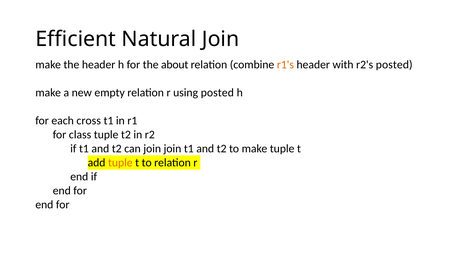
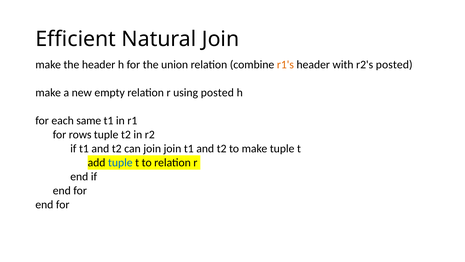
about: about -> union
cross: cross -> same
class: class -> rows
tuple at (120, 162) colour: orange -> blue
